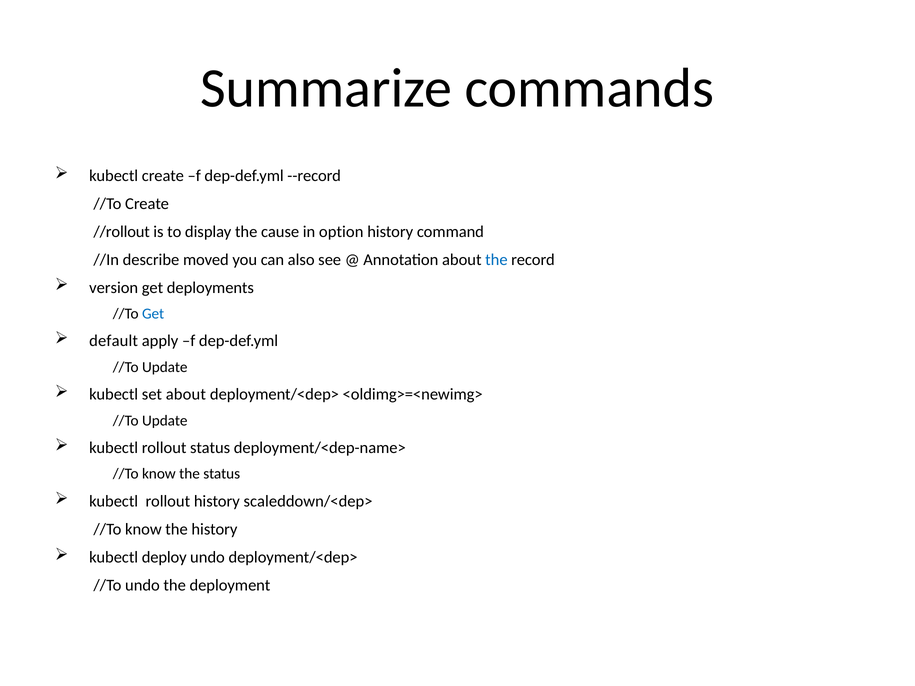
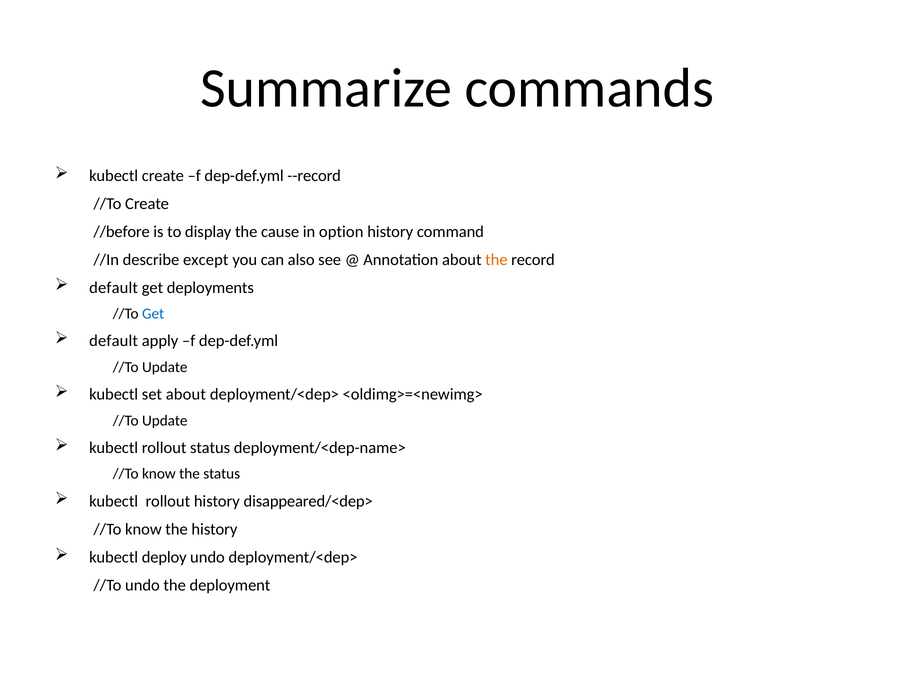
//rollout: //rollout -> //before
moved: moved -> except
the at (496, 260) colour: blue -> orange
version at (114, 288): version -> default
scaleddown/<dep>: scaleddown/<dep> -> disappeared/<dep>
